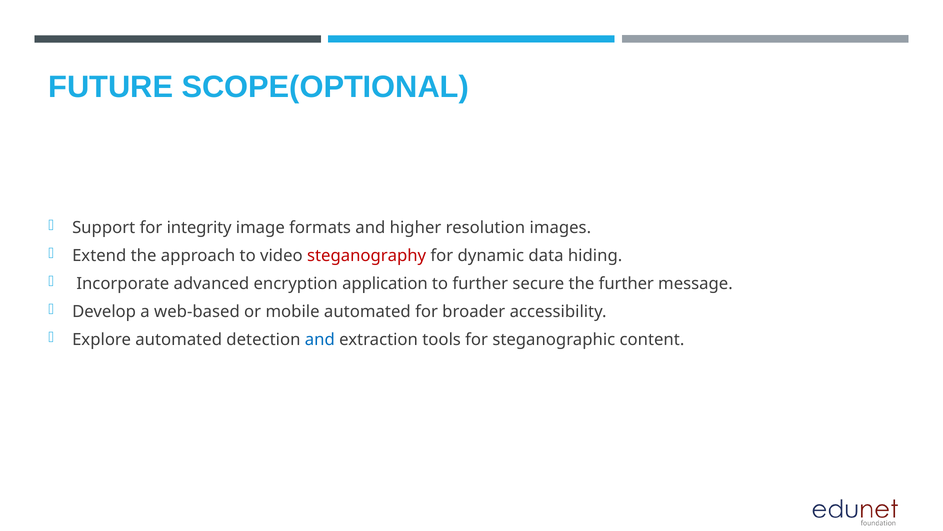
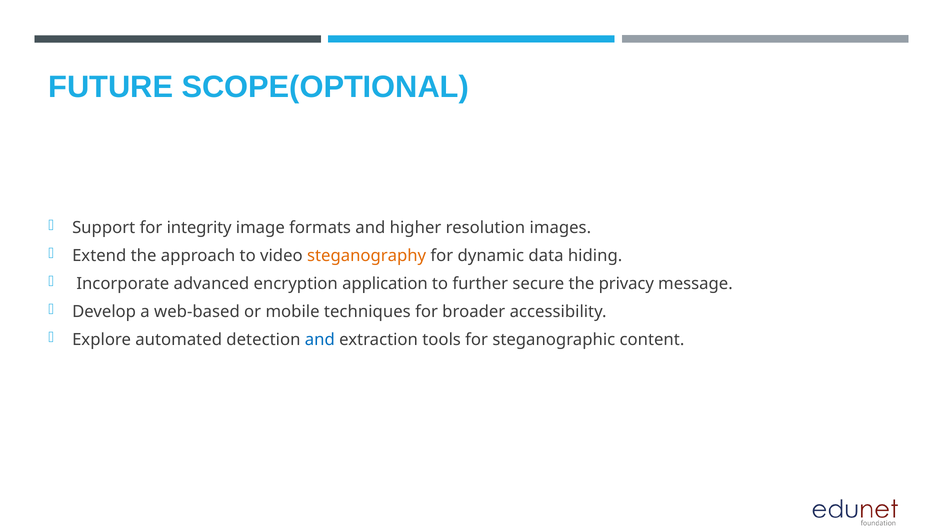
steganography colour: red -> orange
the further: further -> privacy
mobile automated: automated -> techniques
